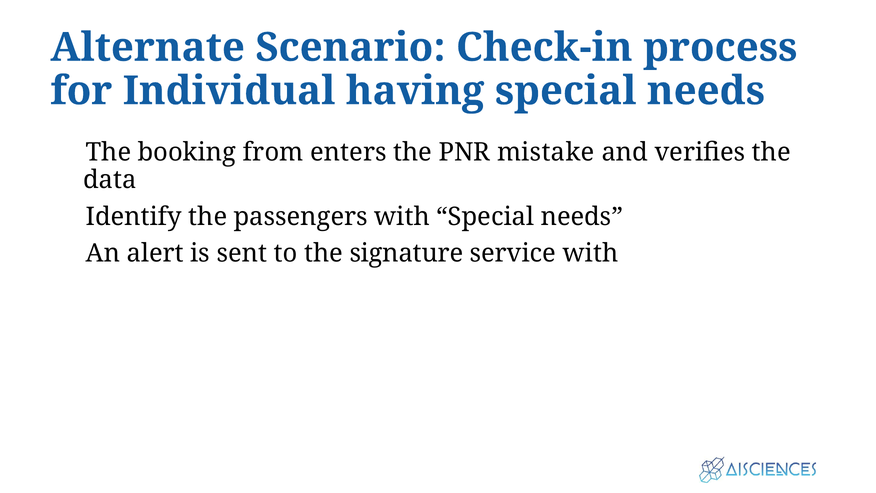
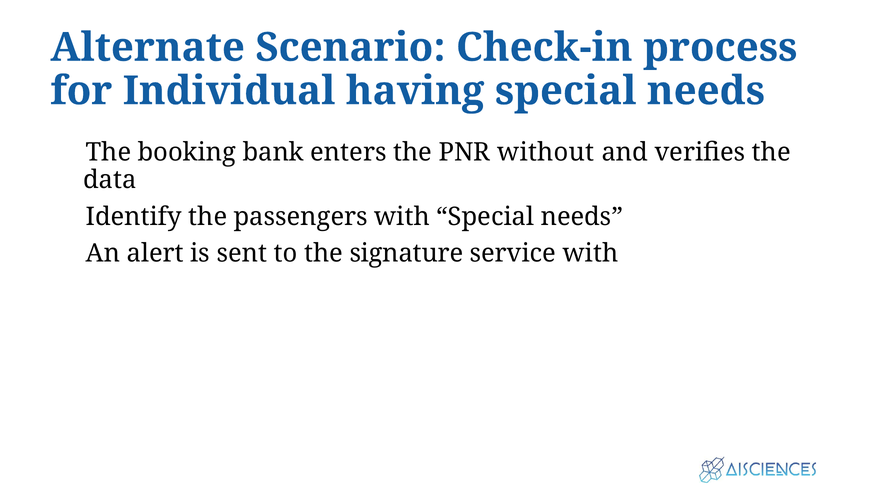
from: from -> bank
mistake: mistake -> without
